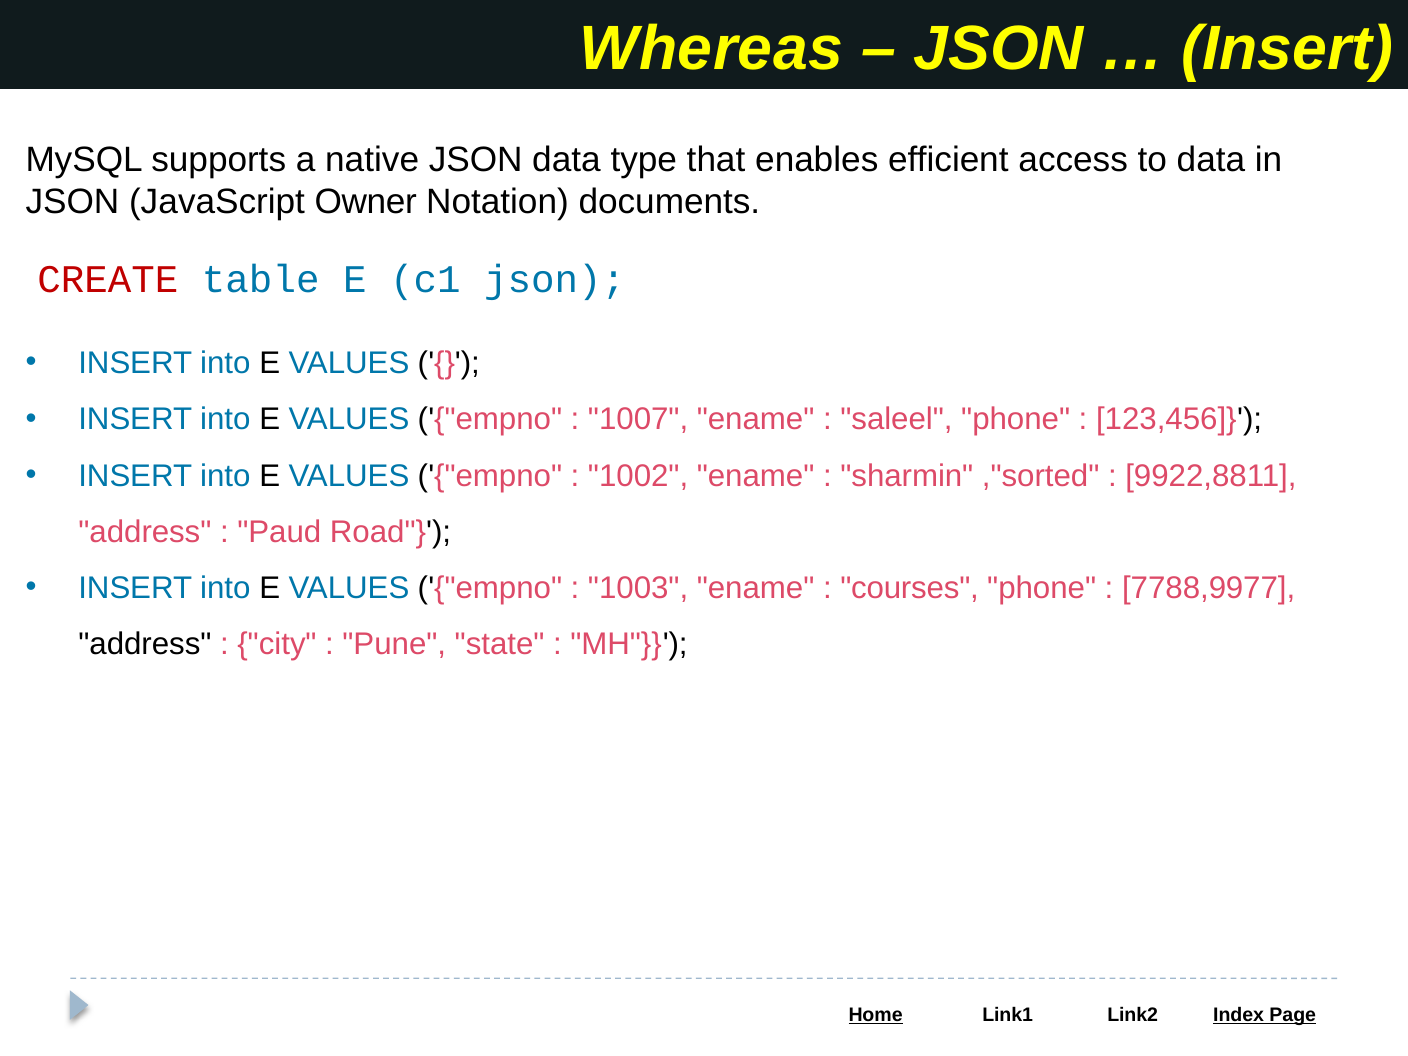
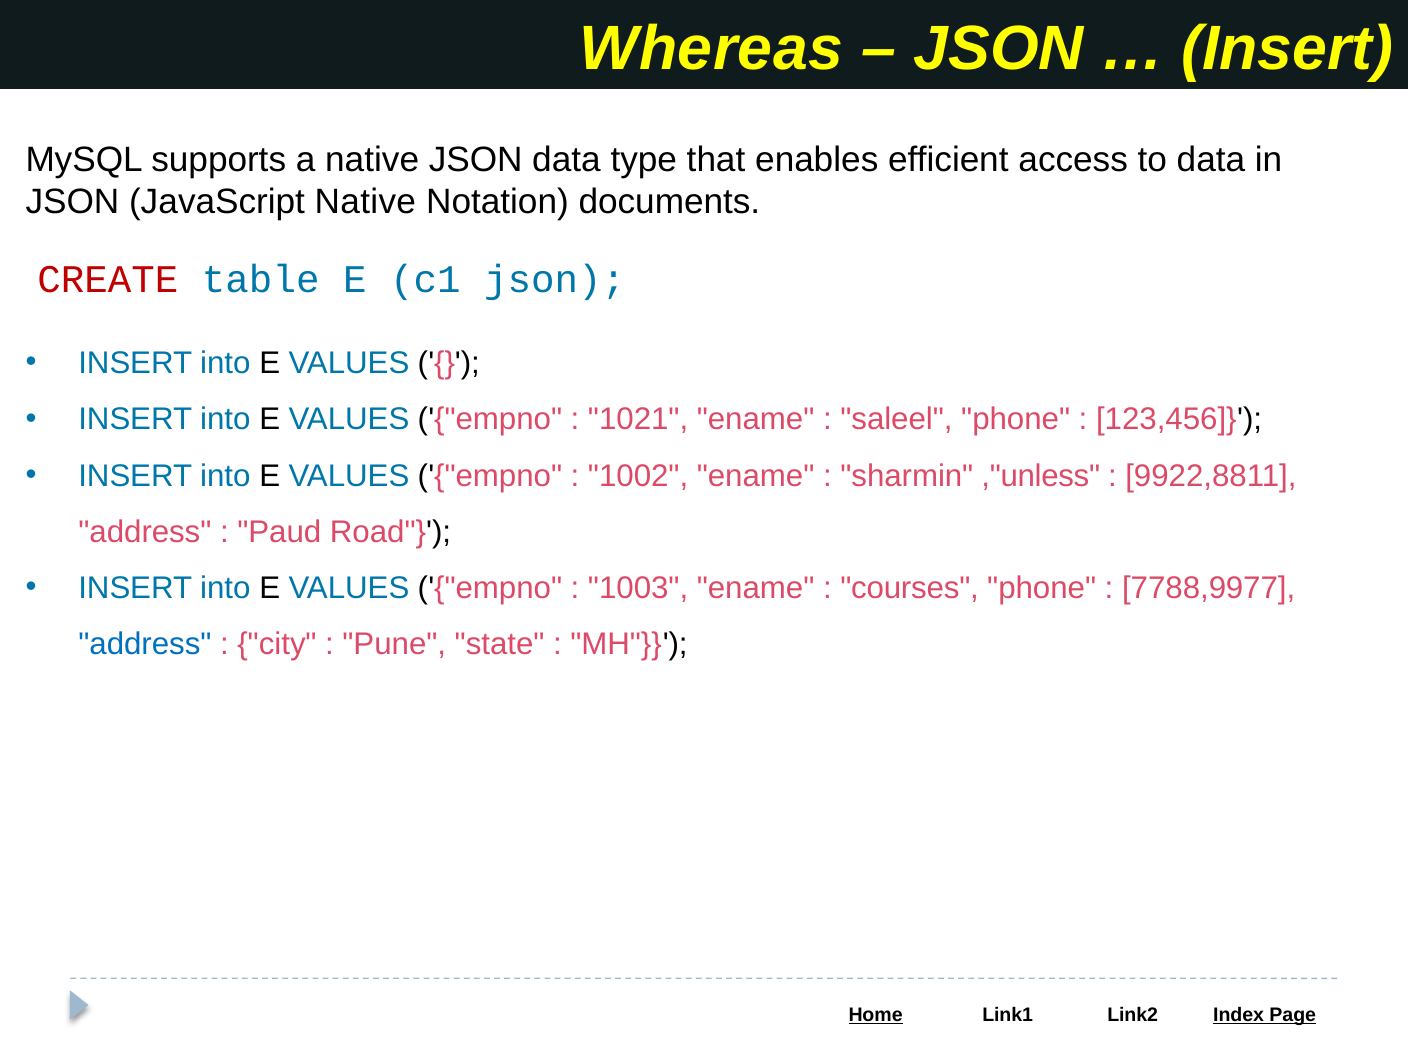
JavaScript Owner: Owner -> Native
1007: 1007 -> 1021
,"sorted: ,"sorted -> ,"unless
address at (145, 645) colour: black -> blue
